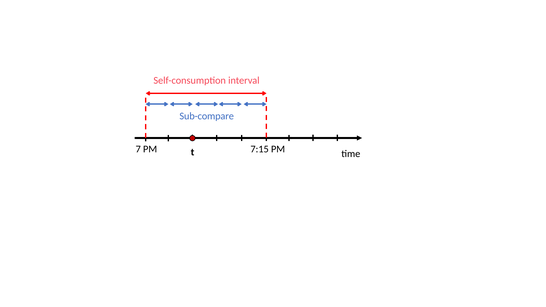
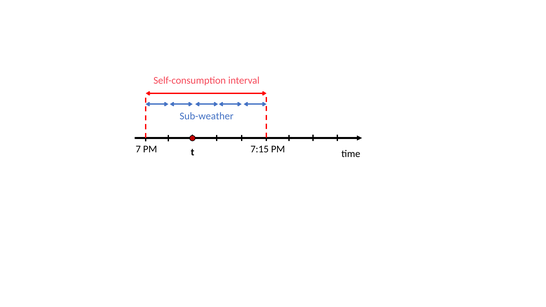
Sub-compare: Sub-compare -> Sub-weather
